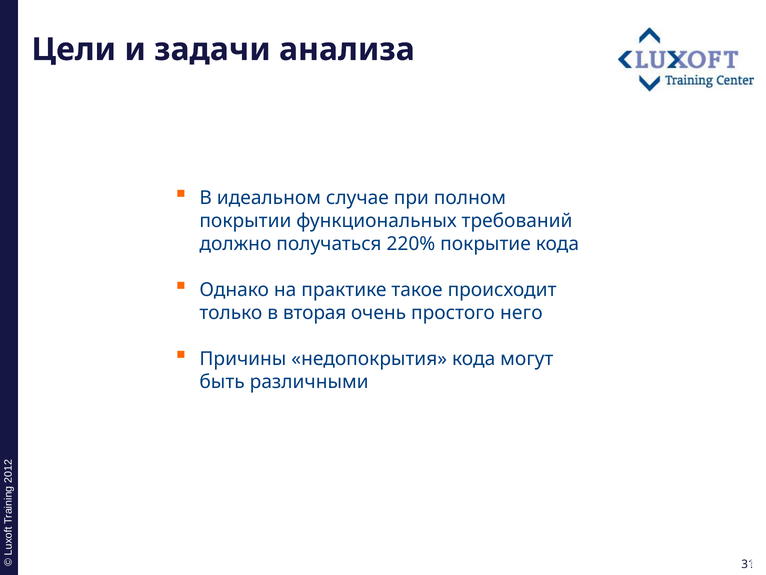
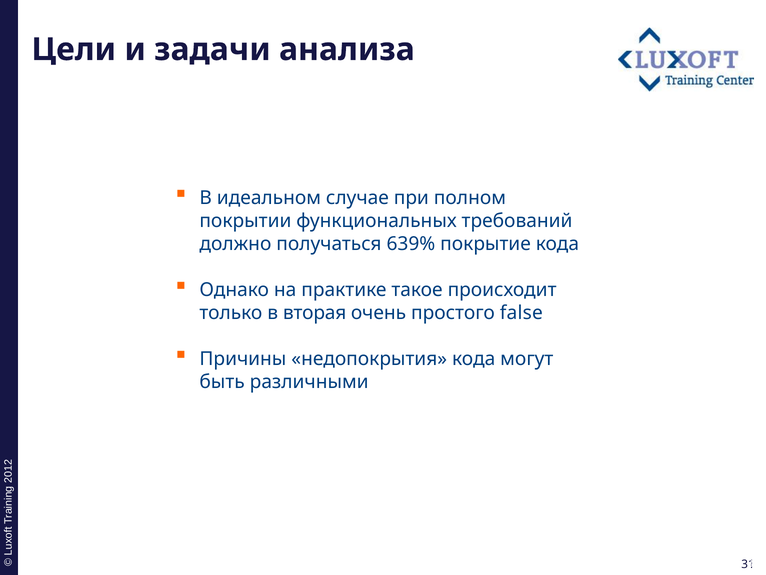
220%: 220% -> 639%
него: него -> false
